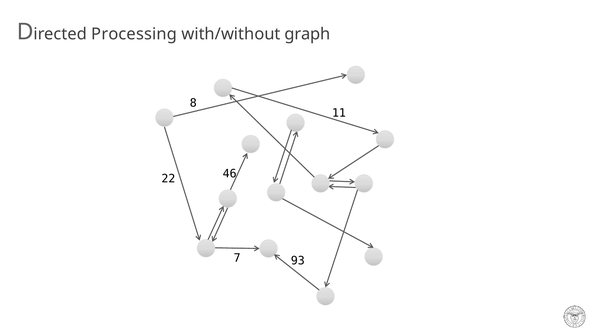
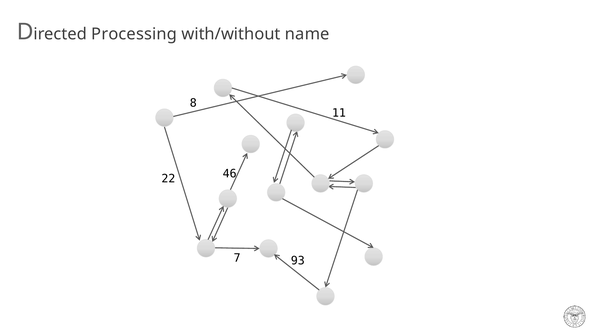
graph: graph -> name
